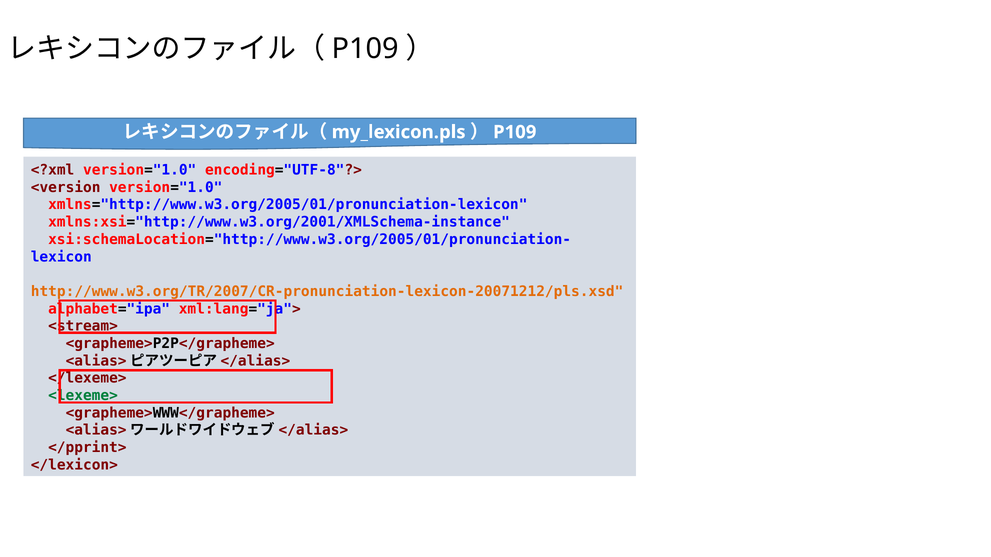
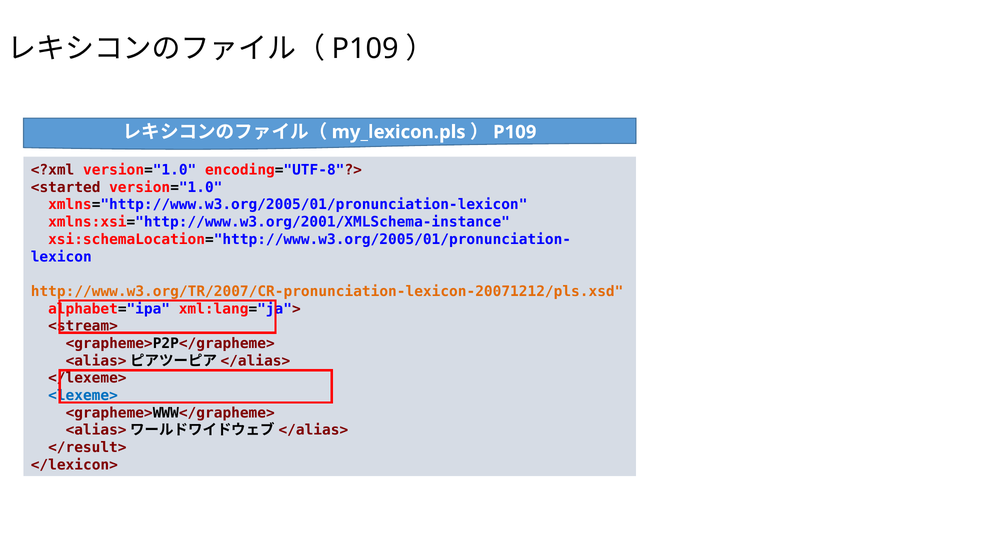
<version: <version -> <started
<lexeme> colour: green -> blue
</pprint>: </pprint> -> </result>
